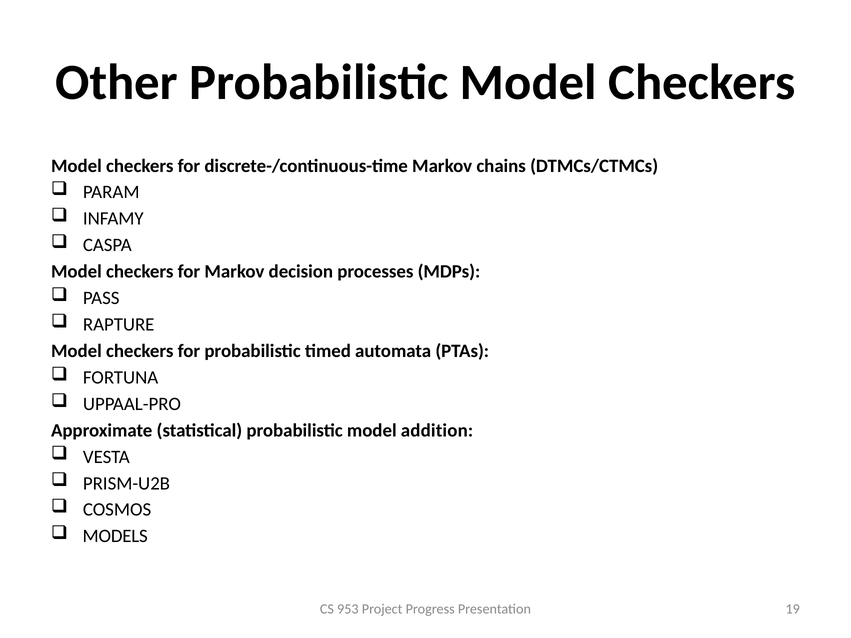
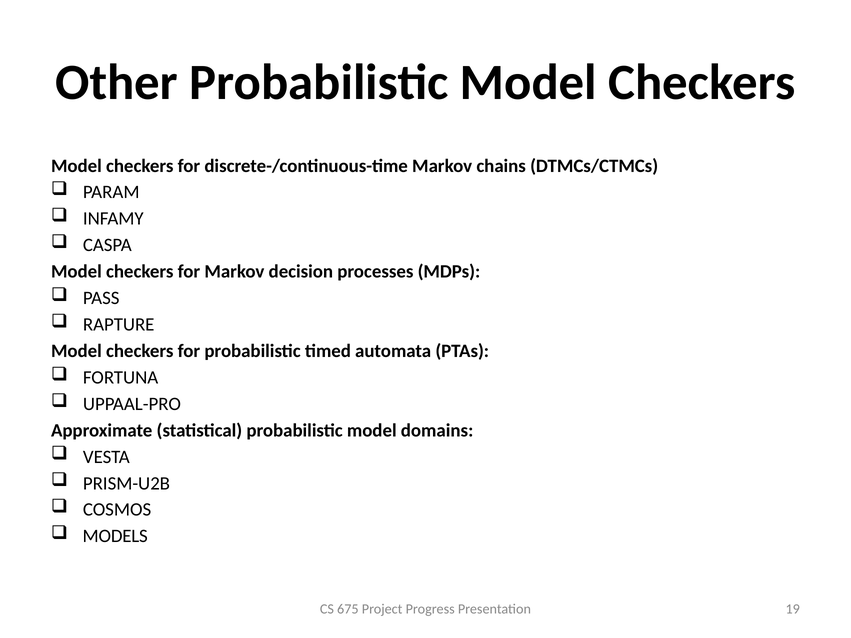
addition: addition -> domains
953: 953 -> 675
